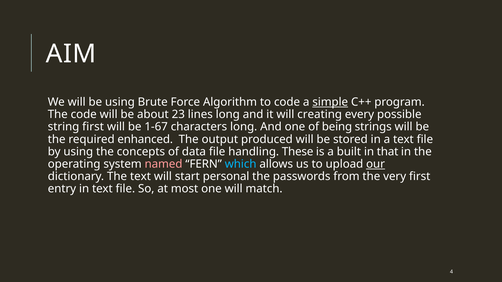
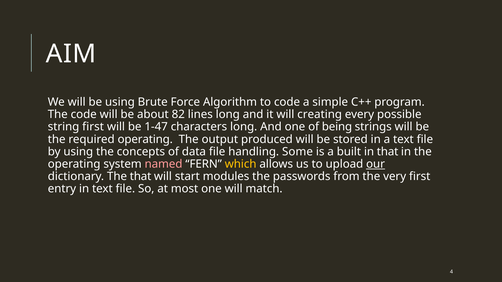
simple underline: present -> none
23: 23 -> 82
1-67: 1-67 -> 1-47
required enhanced: enhanced -> operating
These: These -> Some
which colour: light blue -> yellow
The text: text -> that
personal: personal -> modules
